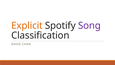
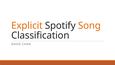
Song colour: purple -> orange
